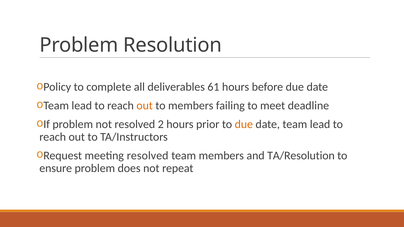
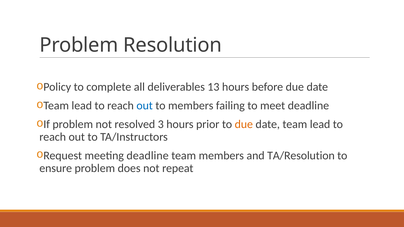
61: 61 -> 13
out at (145, 106) colour: orange -> blue
2: 2 -> 3
meeting resolved: resolved -> deadline
